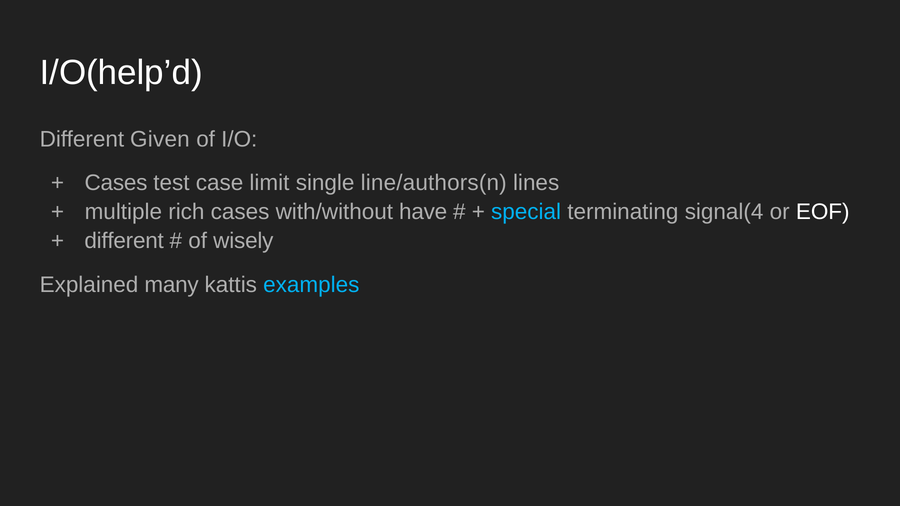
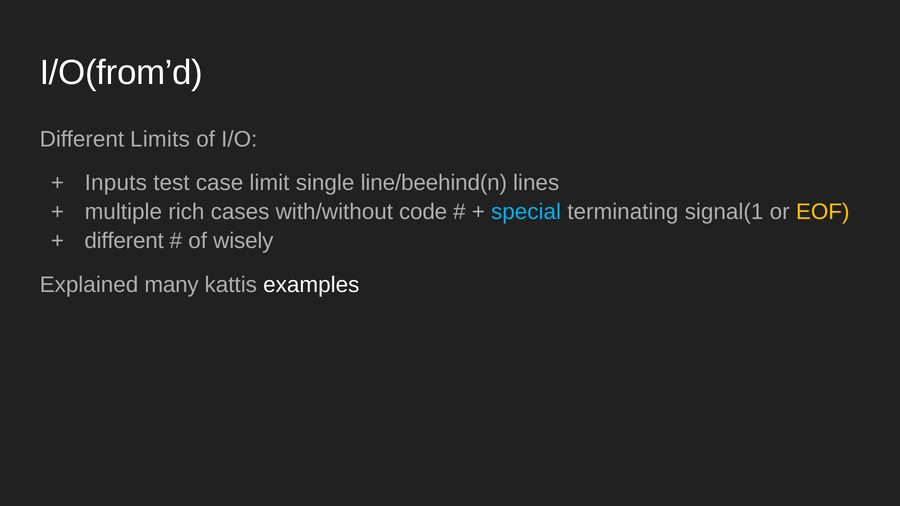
I/O(help’d: I/O(help’d -> I/O(from’d
Given: Given -> Limits
Cases at (116, 183): Cases -> Inputs
line/authors(n: line/authors(n -> line/beehind(n
have: have -> code
signal(4: signal(4 -> signal(1
EOF colour: white -> yellow
examples colour: light blue -> white
